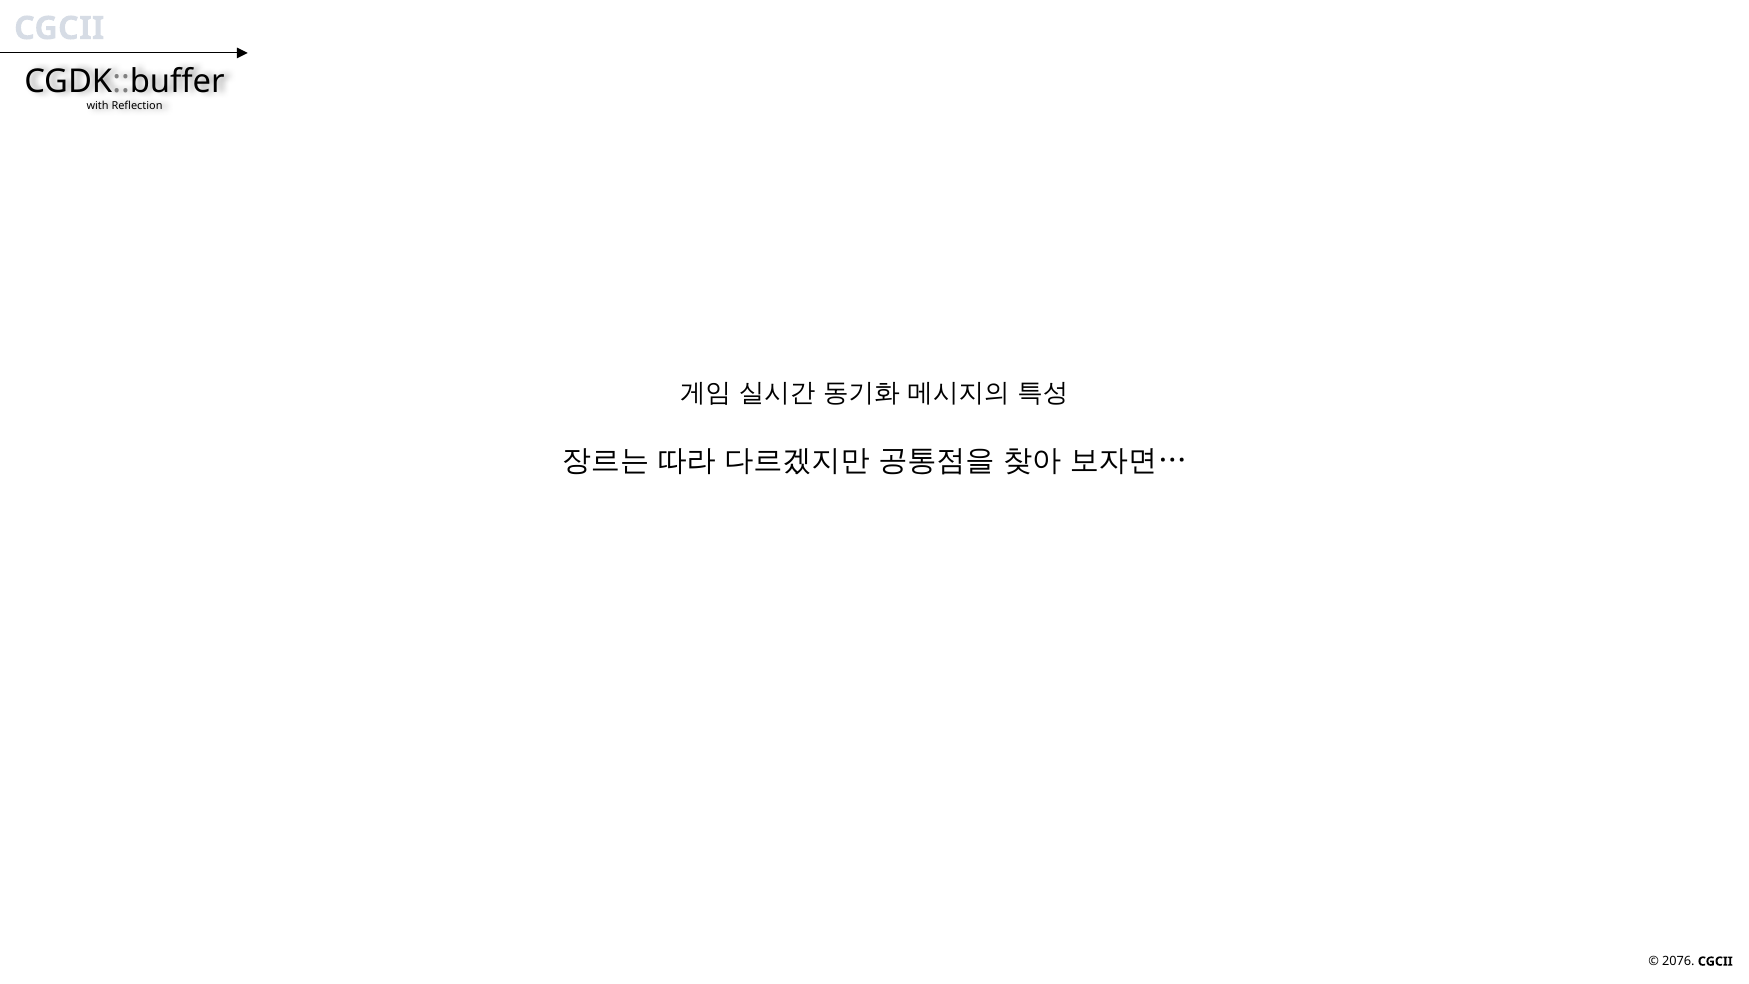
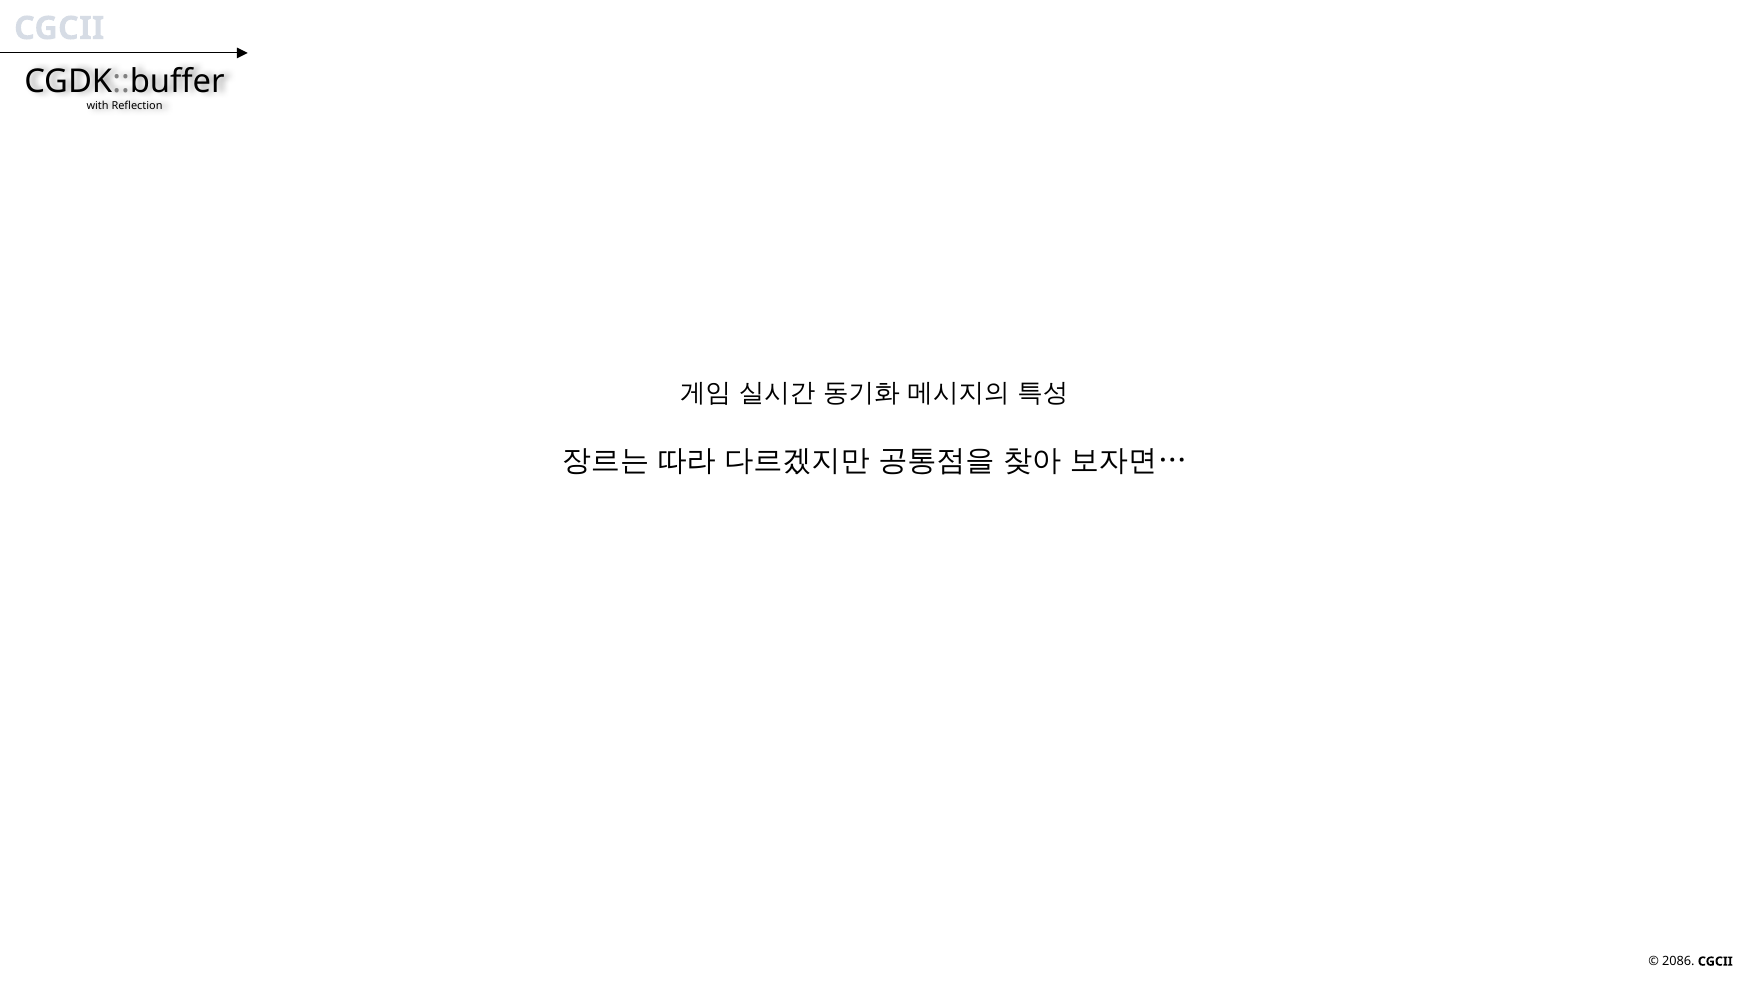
2076: 2076 -> 2086
